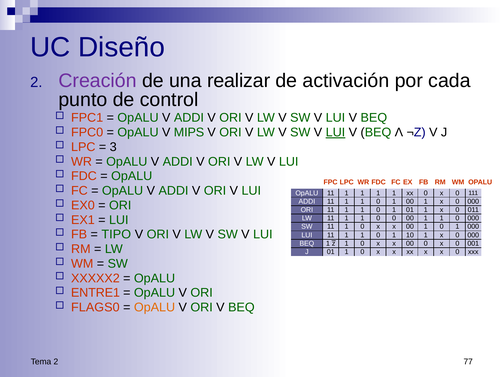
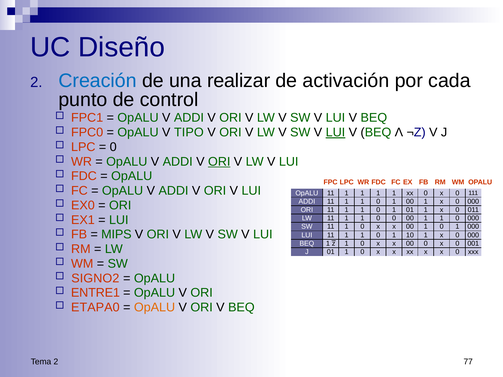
Creación colour: purple -> blue
MIPS: MIPS -> TIPO
3 at (113, 147): 3 -> 0
ORI at (219, 162) underline: none -> present
TIPO: TIPO -> MIPS
XXXXX2: XXXXX2 -> SIGNO2
FLAGS0: FLAGS0 -> ETAPA0
